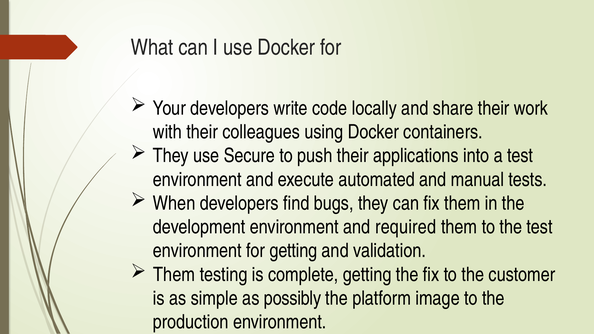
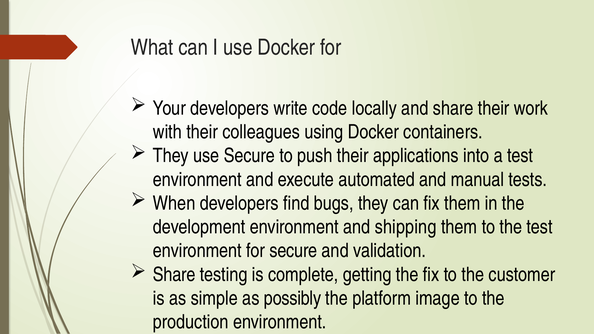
required: required -> shipping
for getting: getting -> secure
Them at (174, 275): Them -> Share
